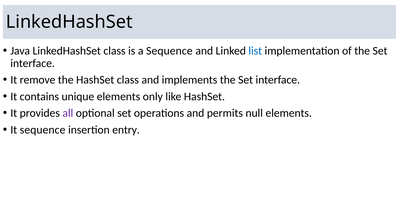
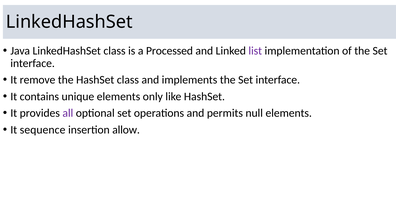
a Sequence: Sequence -> Processed
list colour: blue -> purple
entry: entry -> allow
